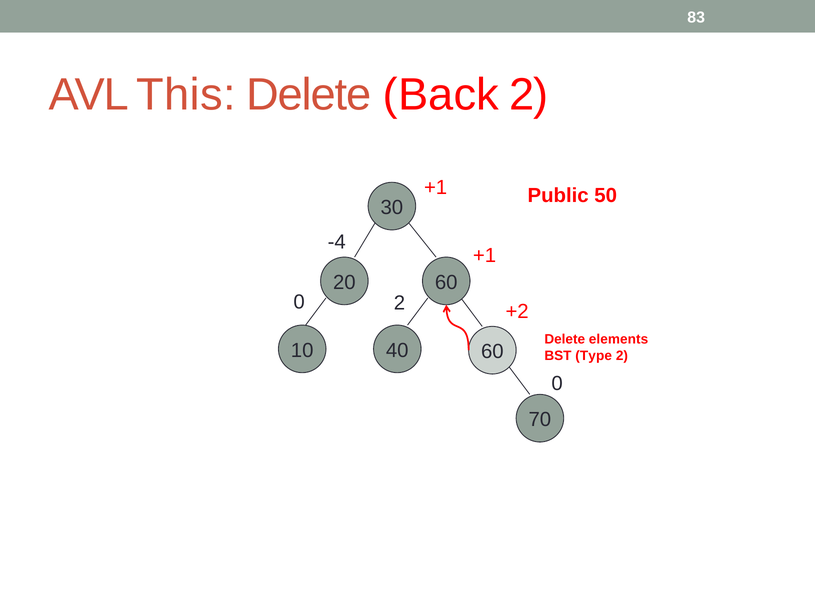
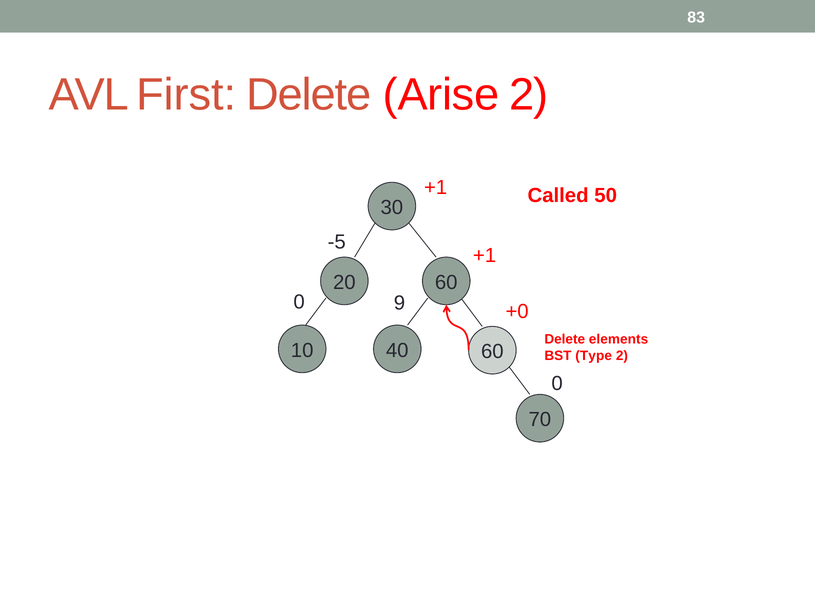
This: This -> First
Back: Back -> Arise
Public: Public -> Called
-4: -4 -> -5
0 2: 2 -> 9
+2: +2 -> +0
